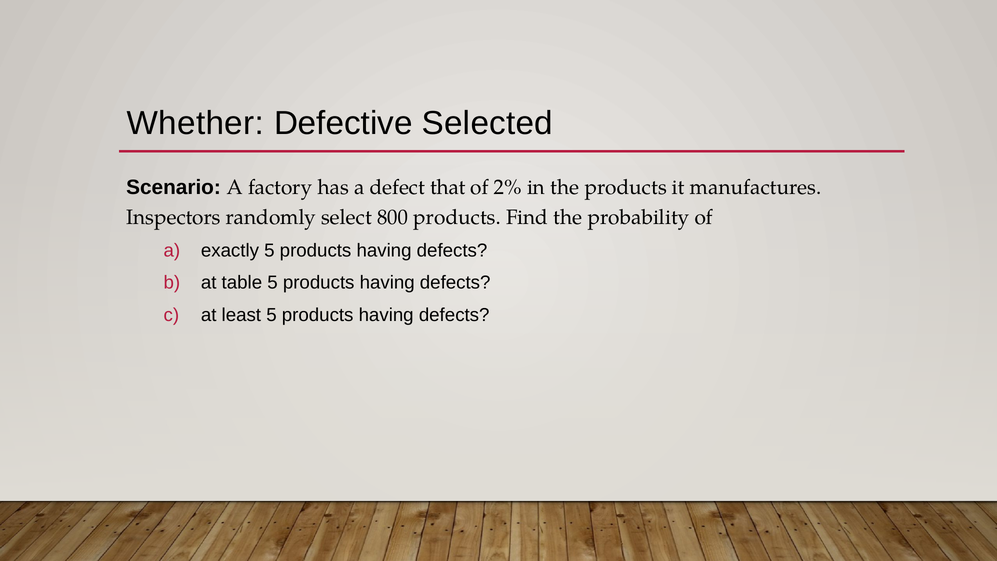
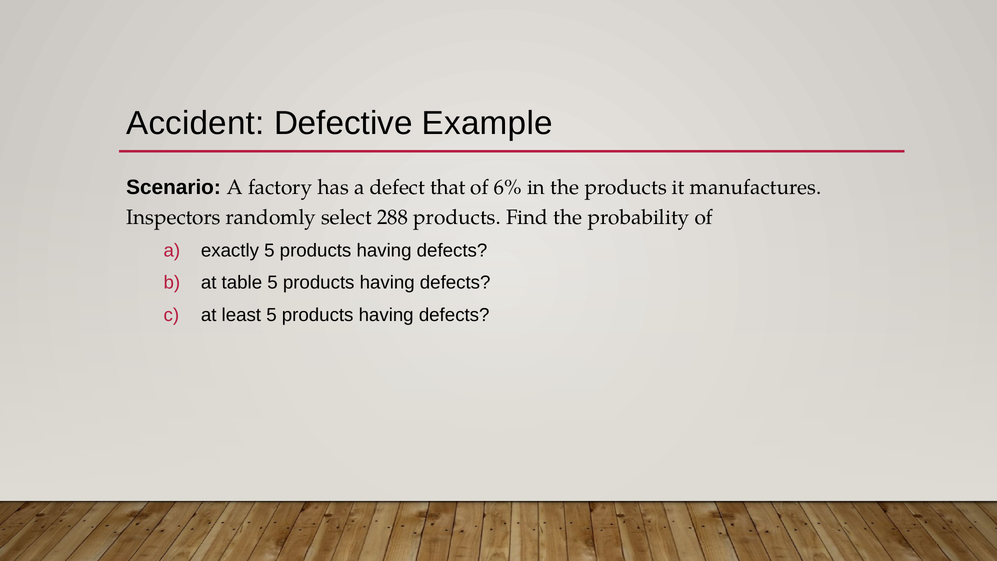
Whether: Whether -> Accident
Selected: Selected -> Example
2%: 2% -> 6%
800: 800 -> 288
